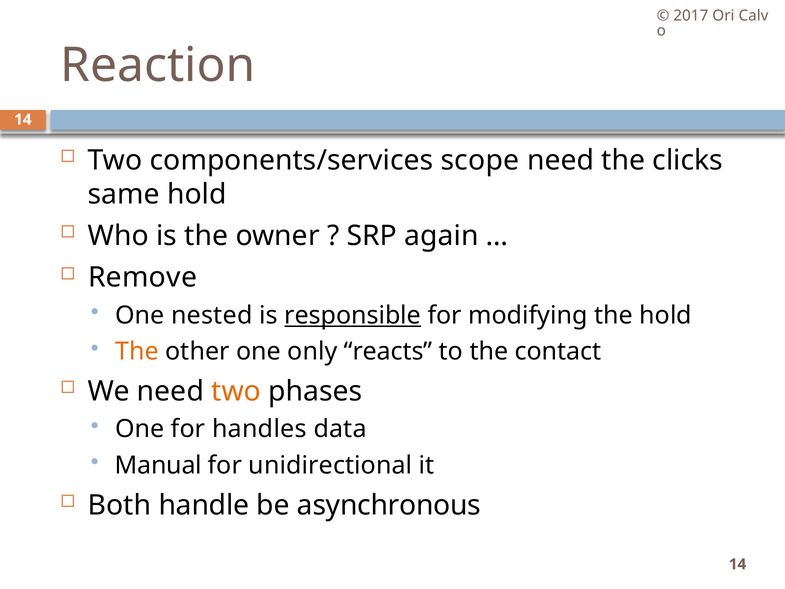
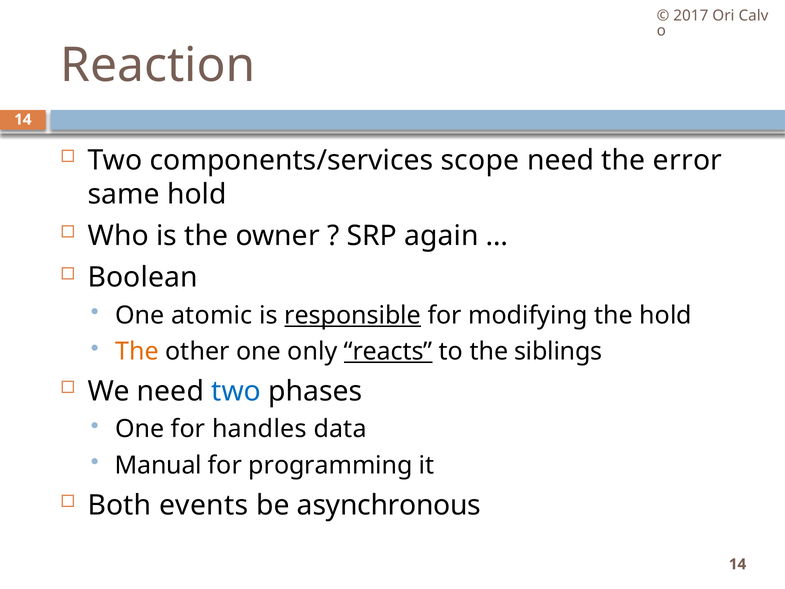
clicks: clicks -> error
Remove: Remove -> Boolean
nested: nested -> atomic
reacts underline: none -> present
contact: contact -> siblings
two at (236, 391) colour: orange -> blue
unidirectional: unidirectional -> programming
handle: handle -> events
